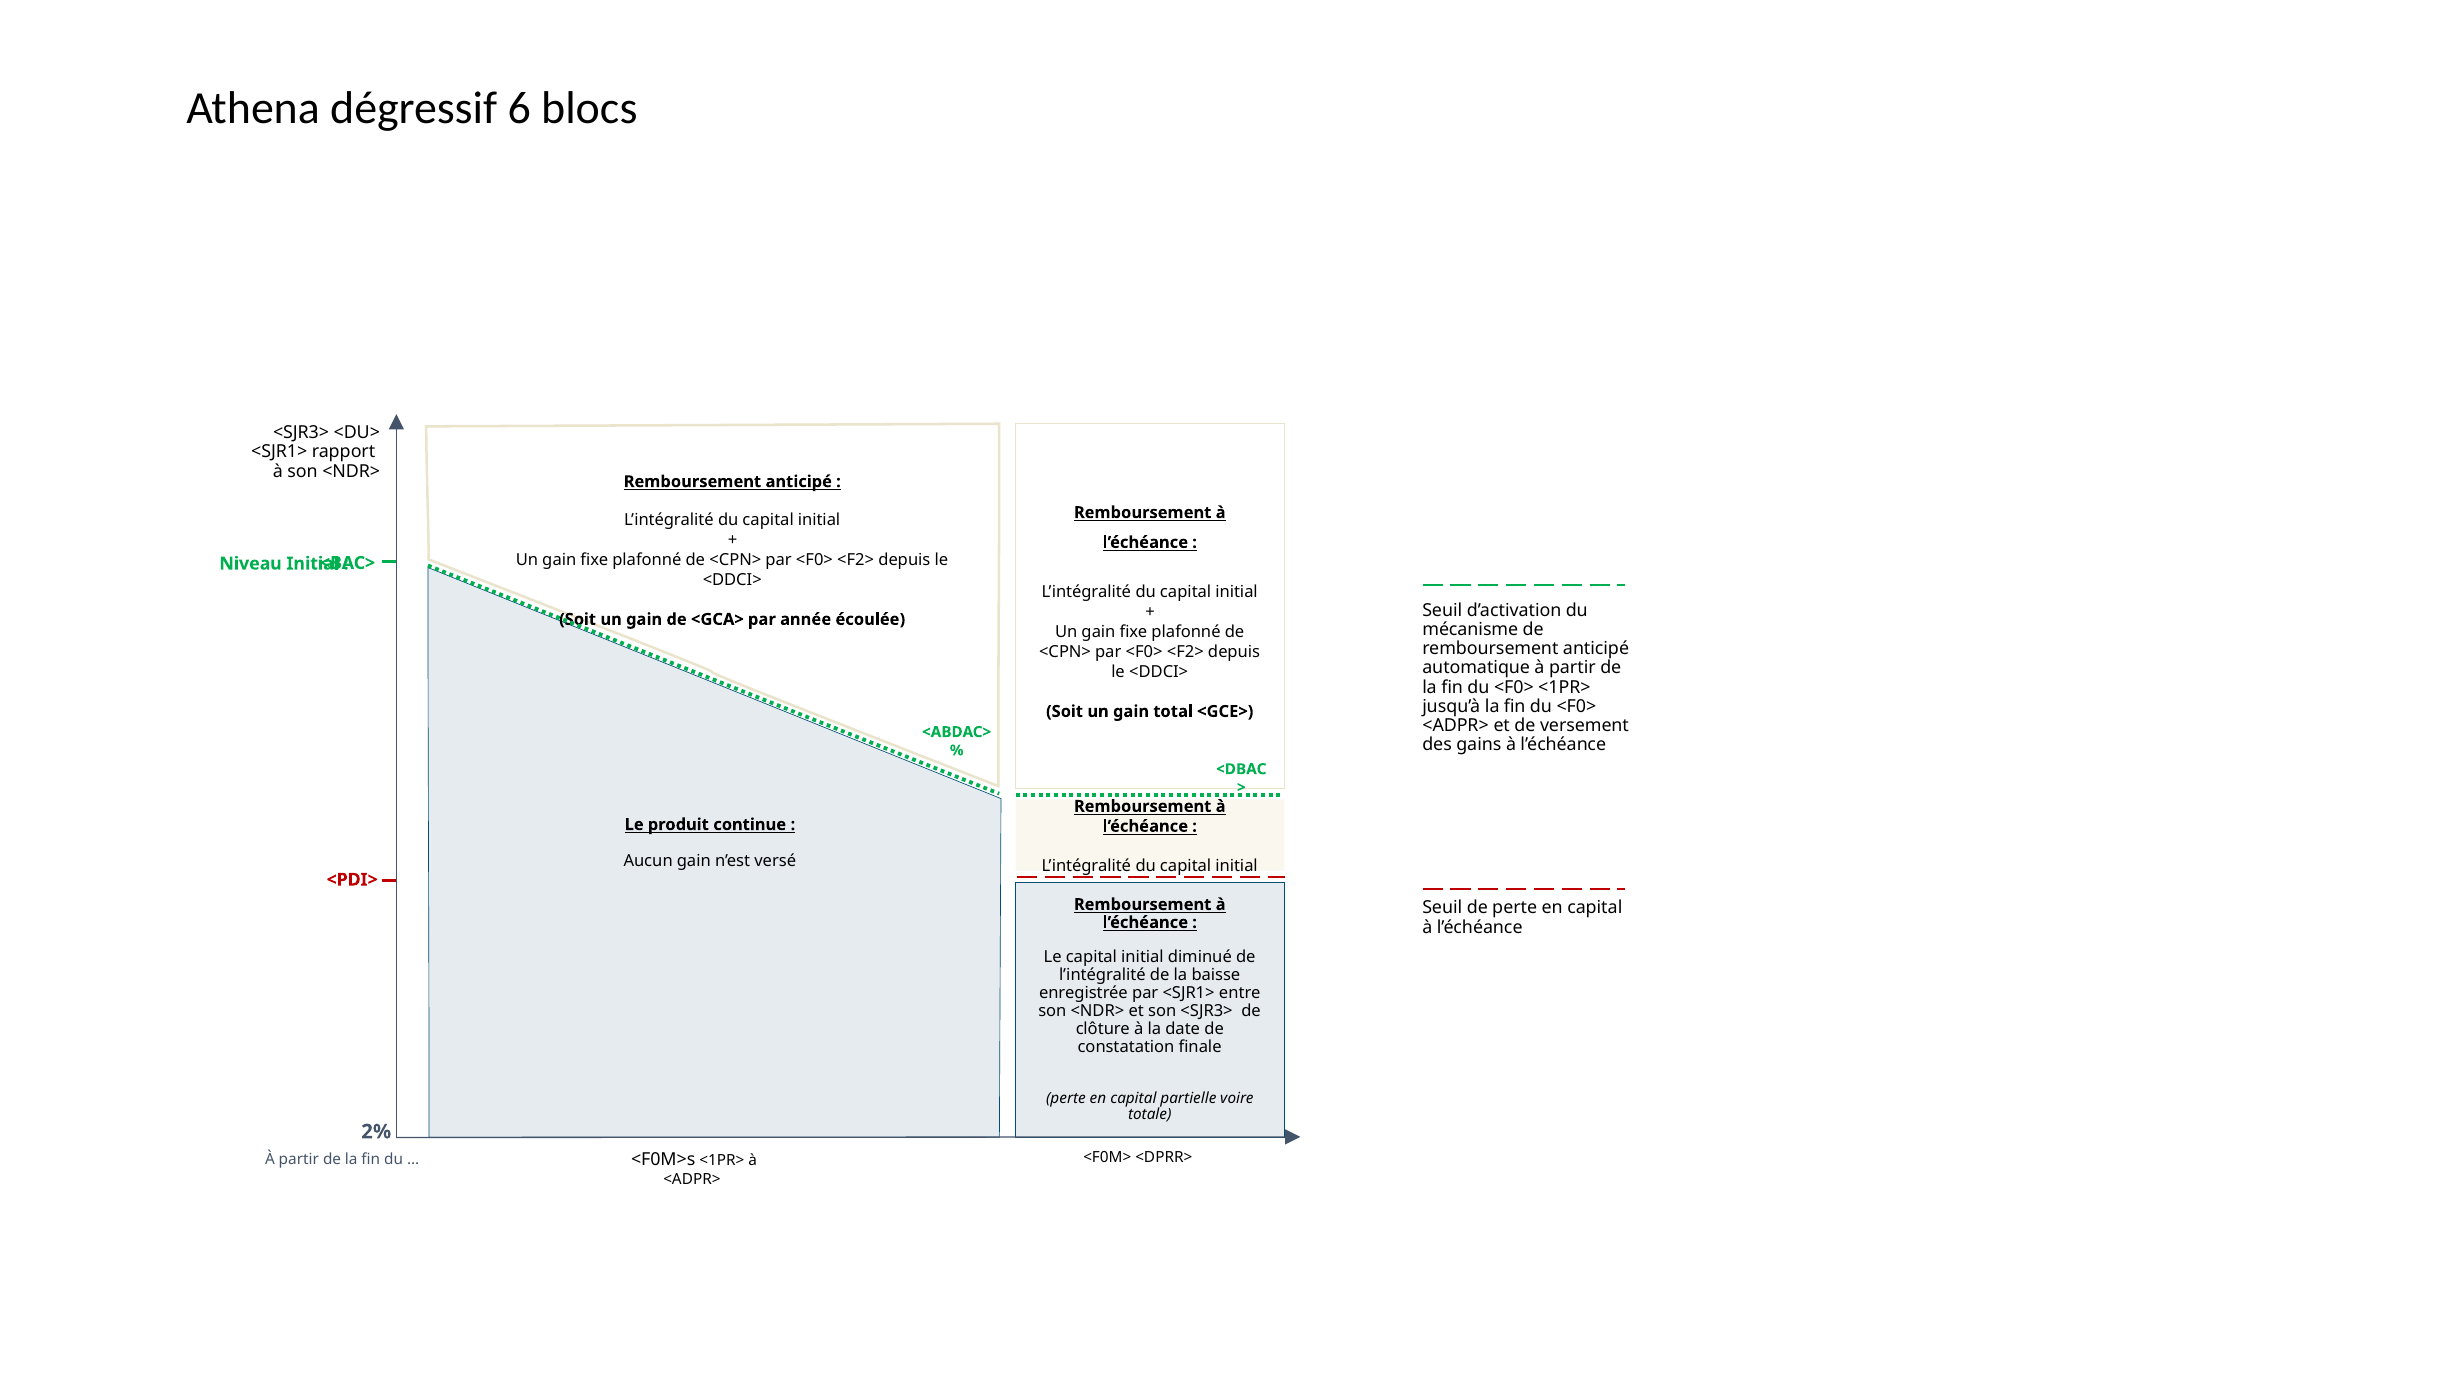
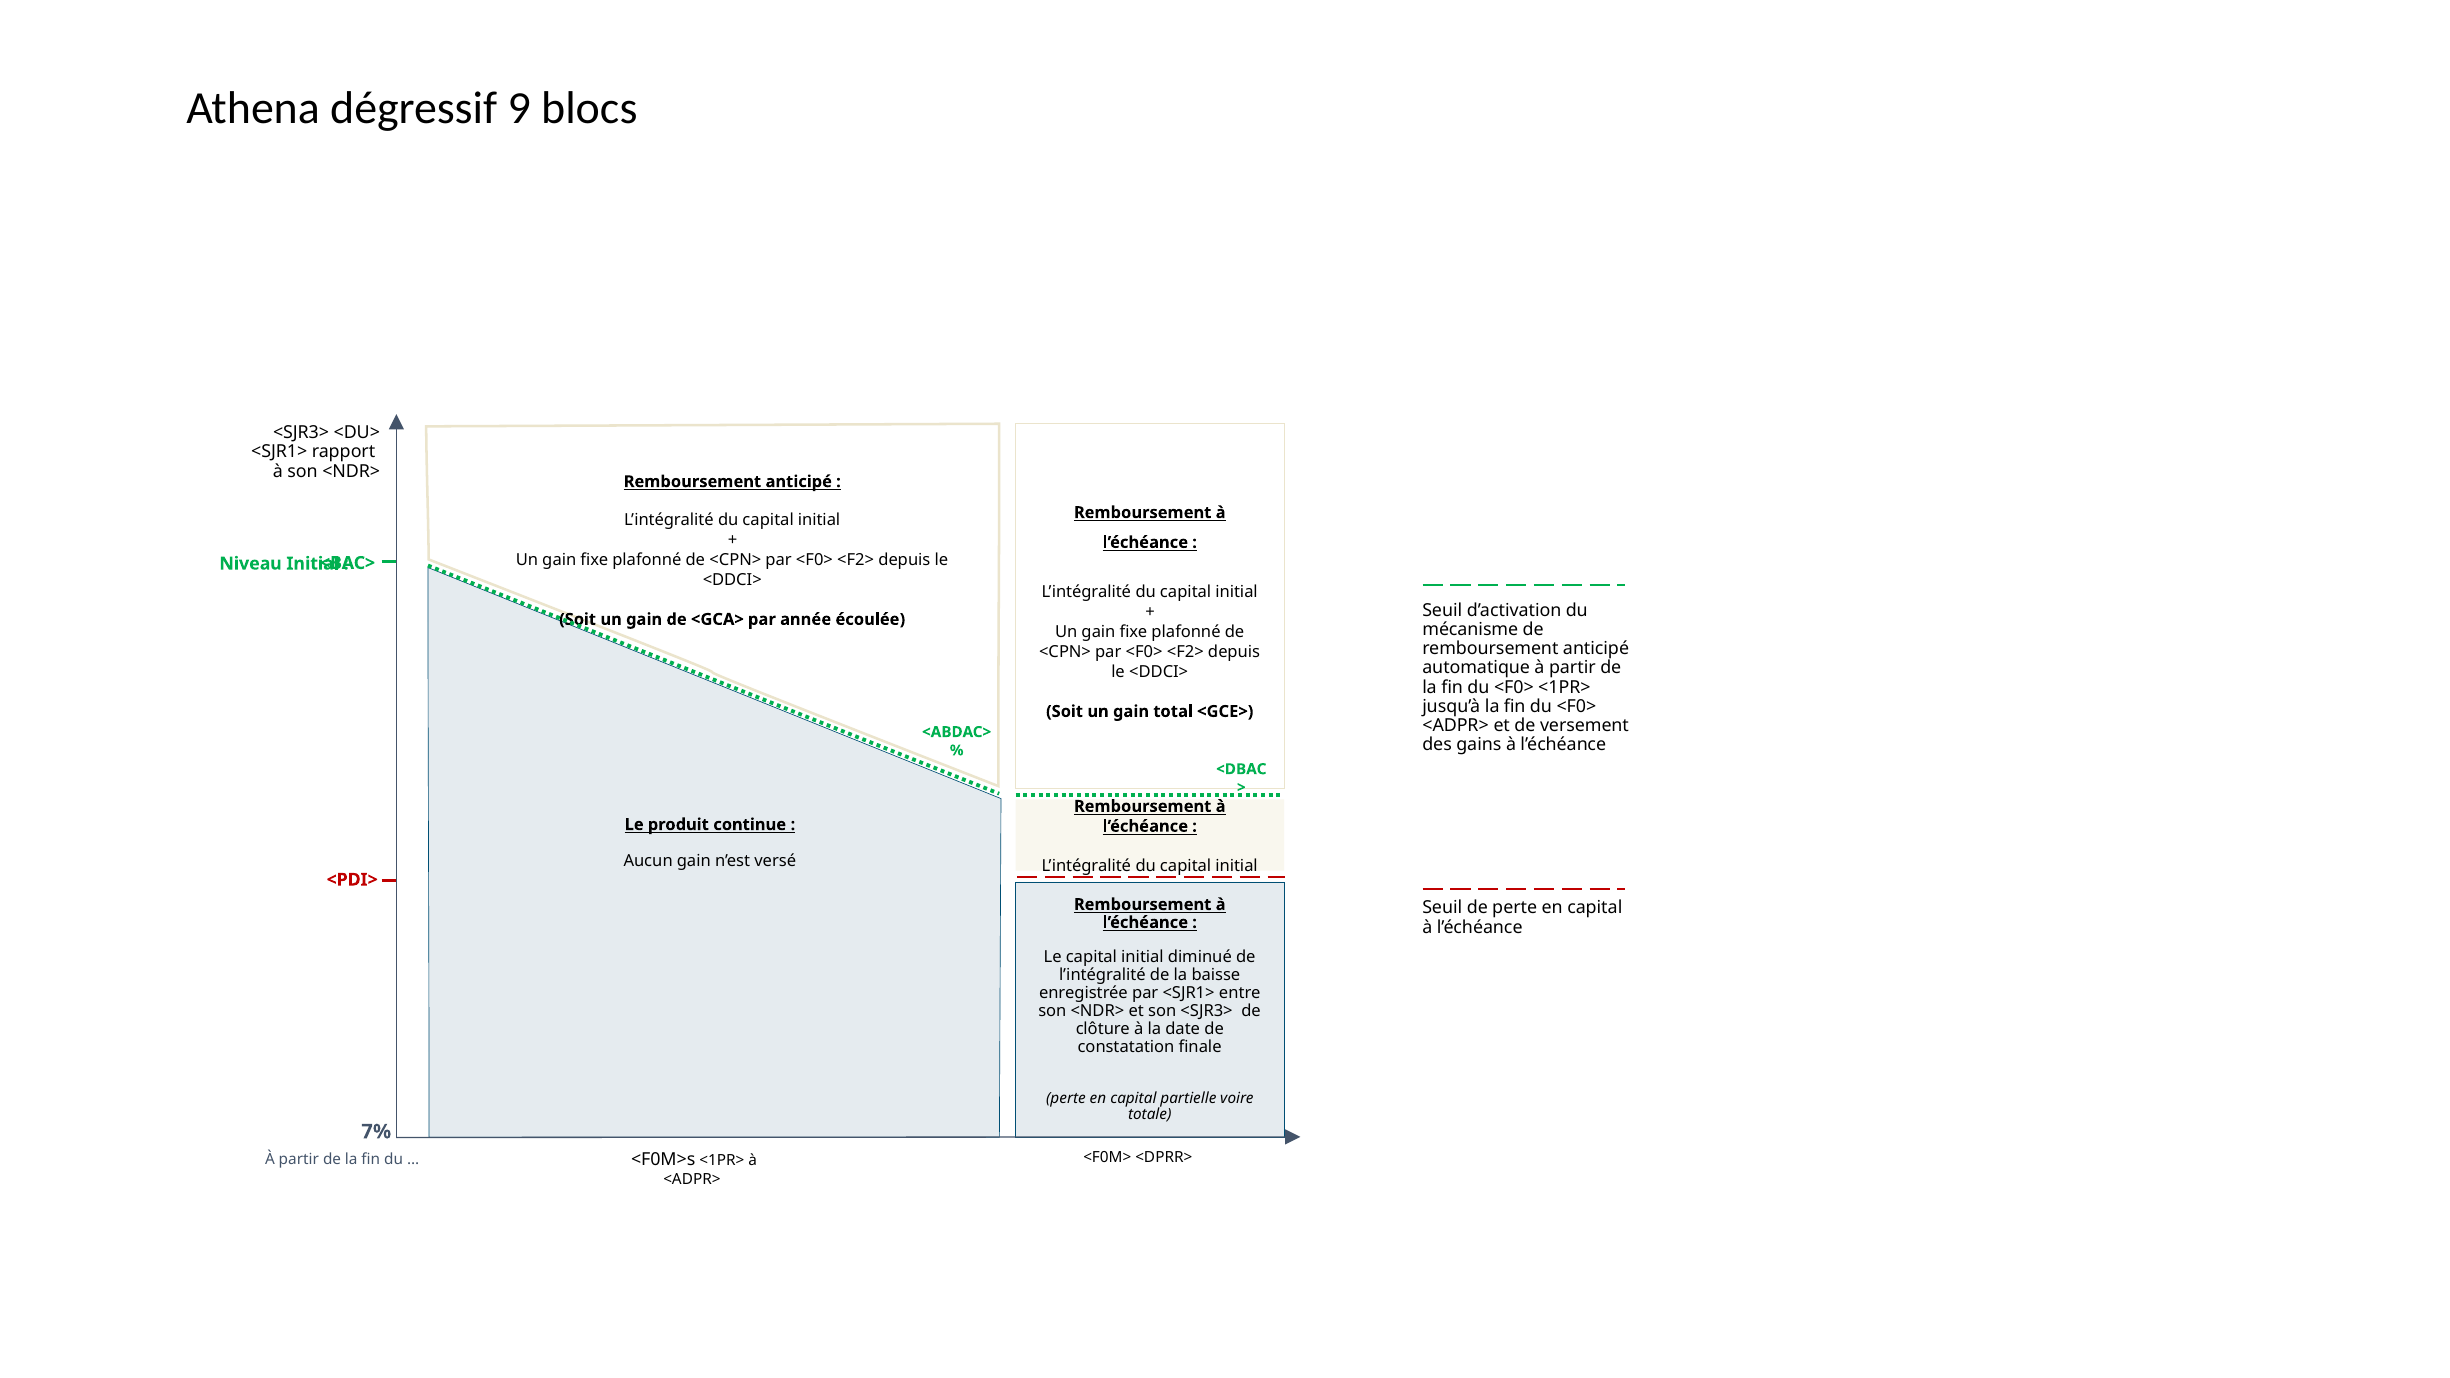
6: 6 -> 9
2%: 2% -> 7%
